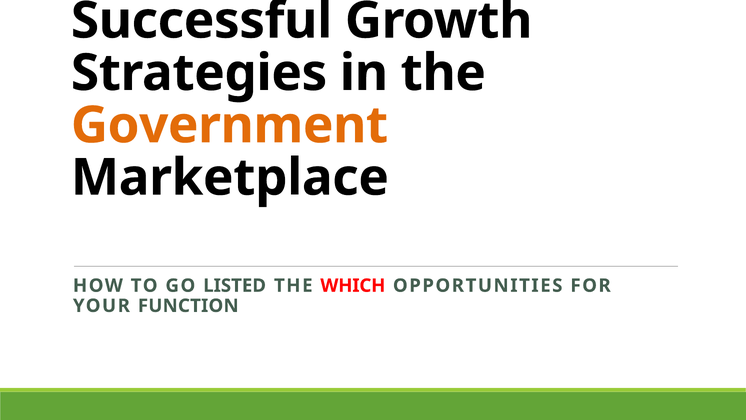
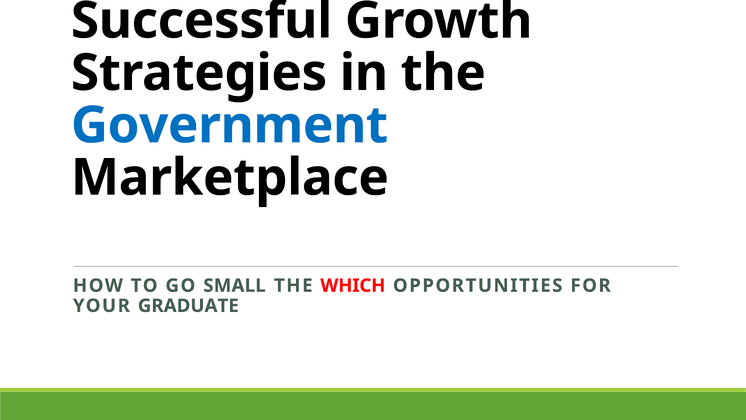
Government colour: orange -> blue
LISTED: LISTED -> SMALL
FUNCTION: FUNCTION -> GRADUATE
